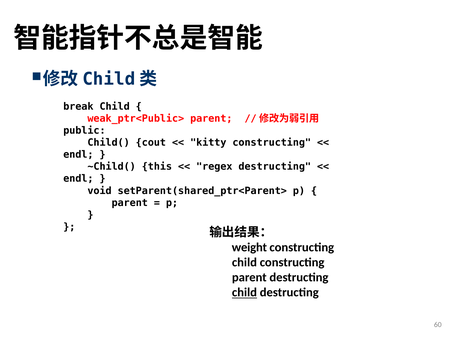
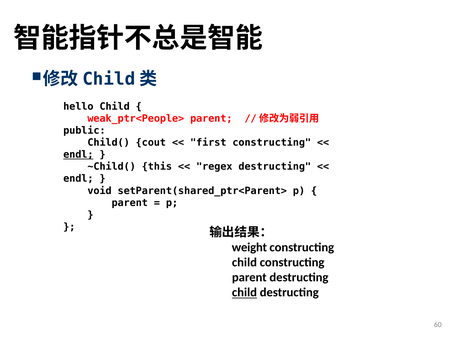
break: break -> hello
weak_ptr<Public>: weak_ptr<Public> -> weak_ptr<People>
kitty: kitty -> first
endl at (78, 155) underline: none -> present
